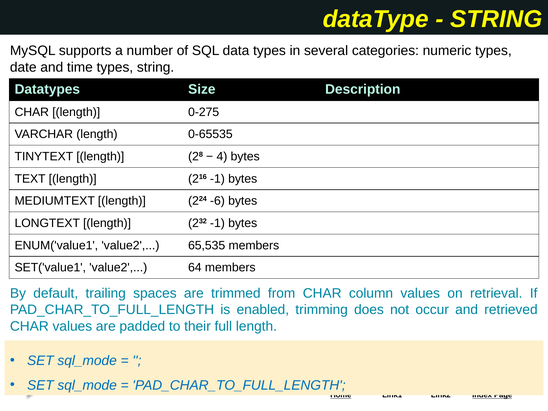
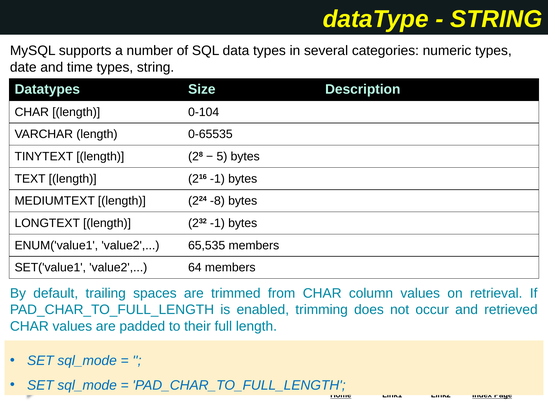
0-275: 0-275 -> 0-104
4: 4 -> 5
-6: -6 -> -8
